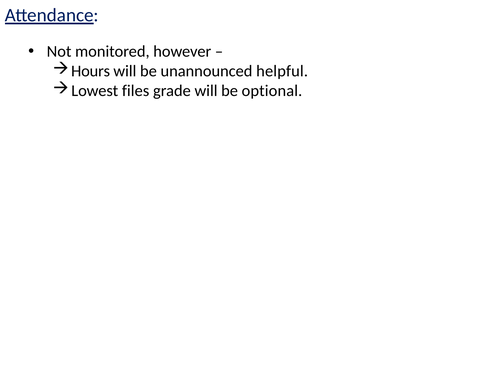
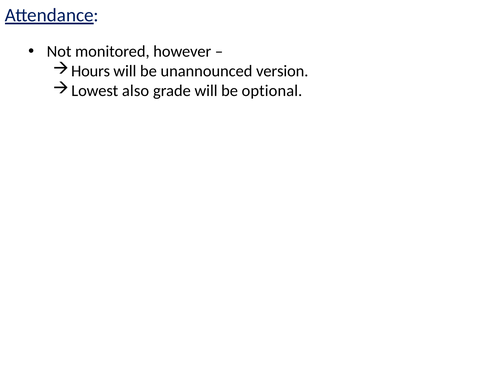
helpful: helpful -> version
files: files -> also
